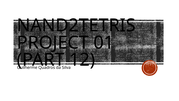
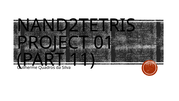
12: 12 -> 11
